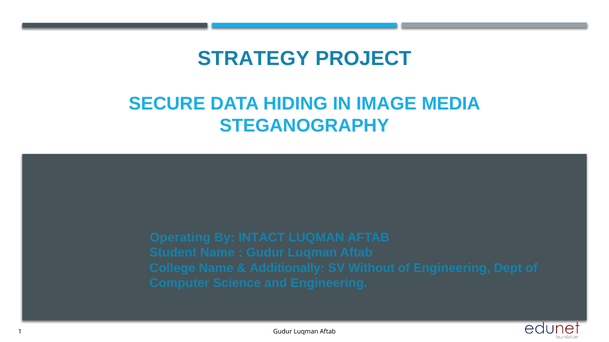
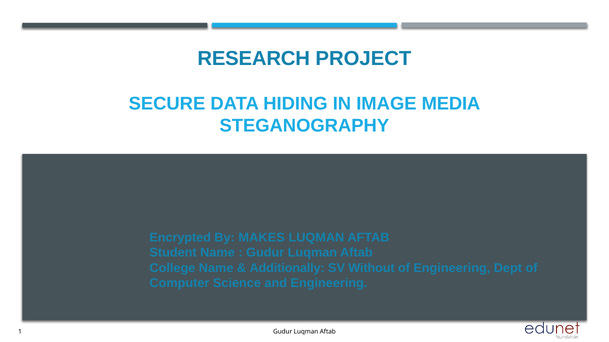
STRATEGY: STRATEGY -> RESEARCH
Operating: Operating -> Encrypted
INTACT: INTACT -> MAKES
